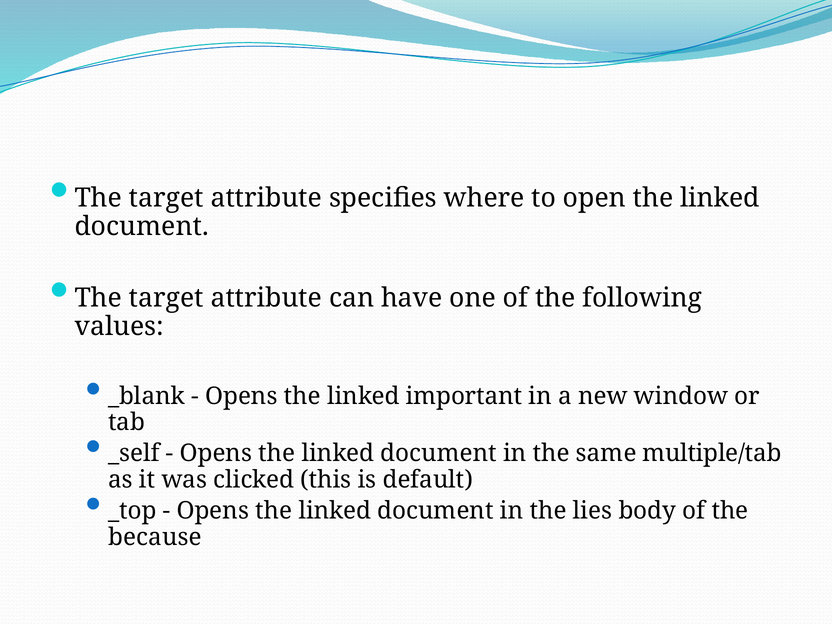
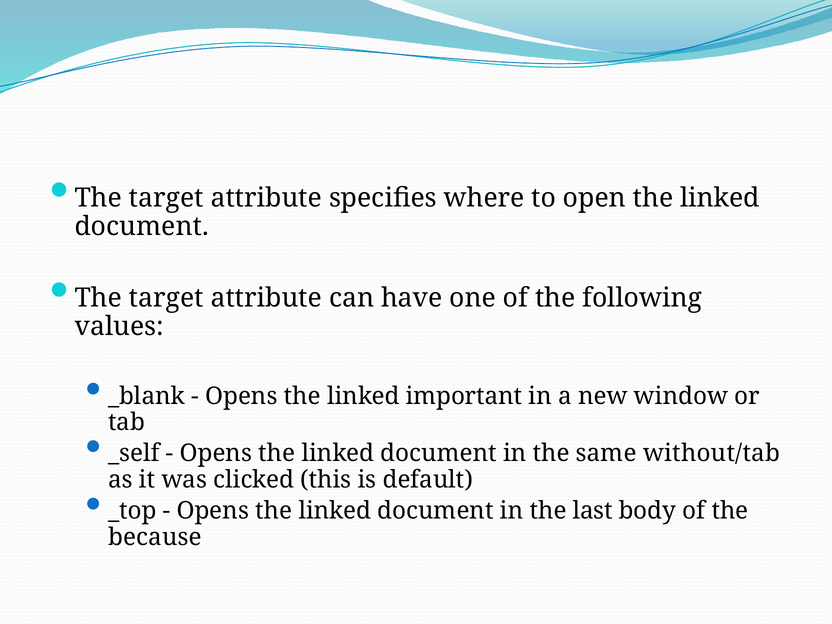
multiple/tab: multiple/tab -> without/tab
lies: lies -> last
